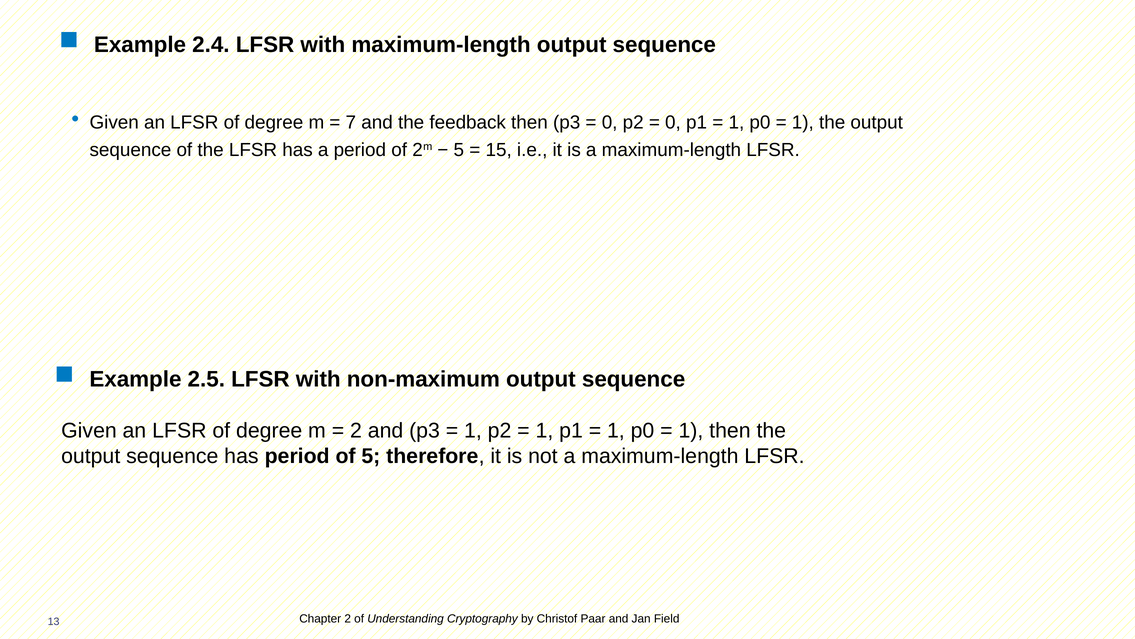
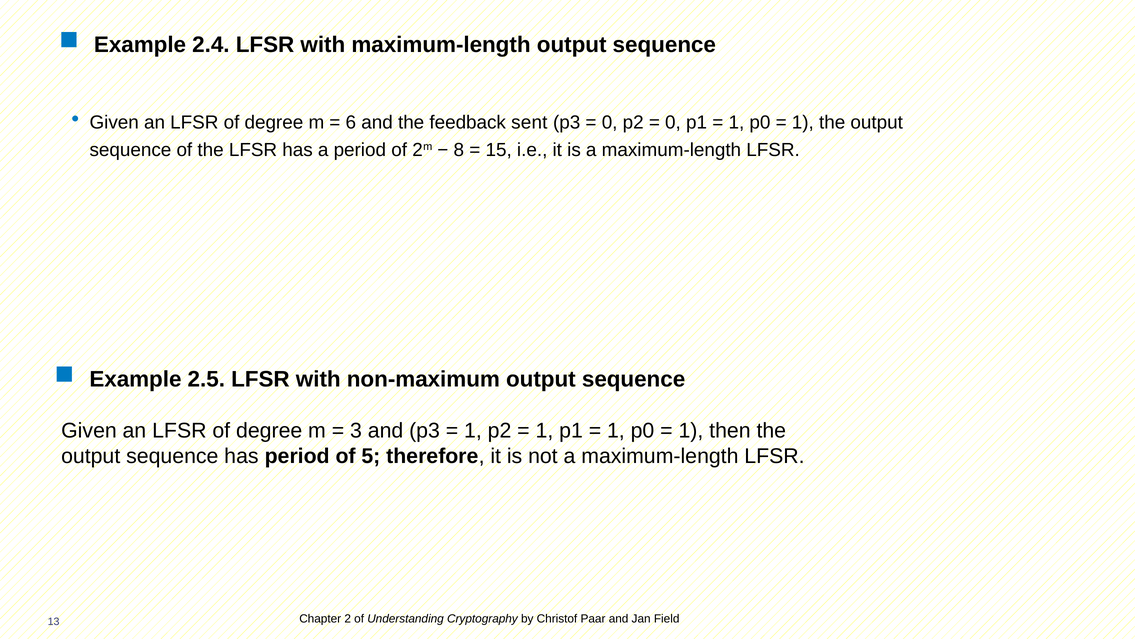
7: 7 -> 6
feedback then: then -> sent
5 at (459, 150): 5 -> 8
2 at (356, 430): 2 -> 3
